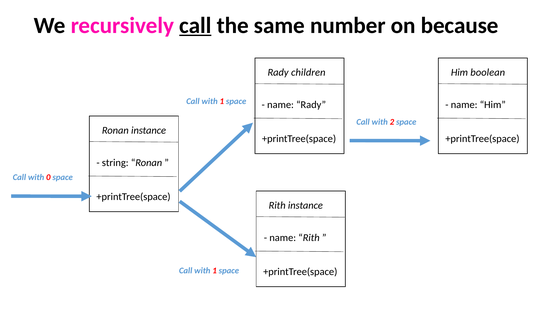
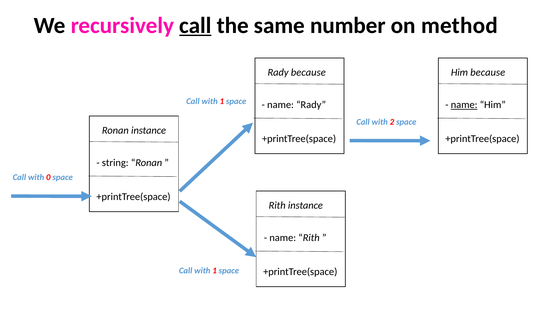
because: because -> method
Rady children: children -> because
Him boolean: boolean -> because
name at (464, 105) underline: none -> present
